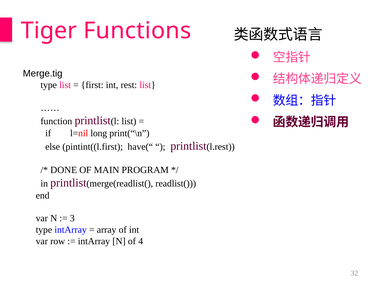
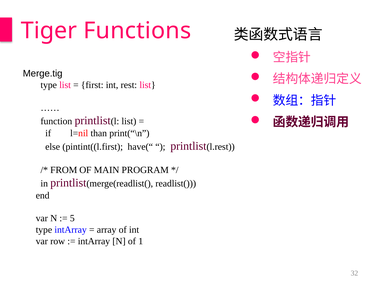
long: long -> than
DONE: DONE -> FROM
3: 3 -> 5
4: 4 -> 1
